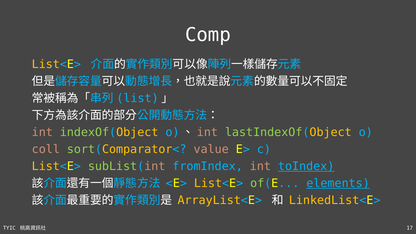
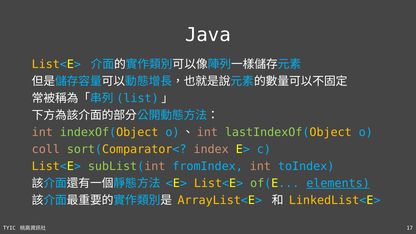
Comp: Comp -> Java
value: value -> index
toIndex underline: present -> none
